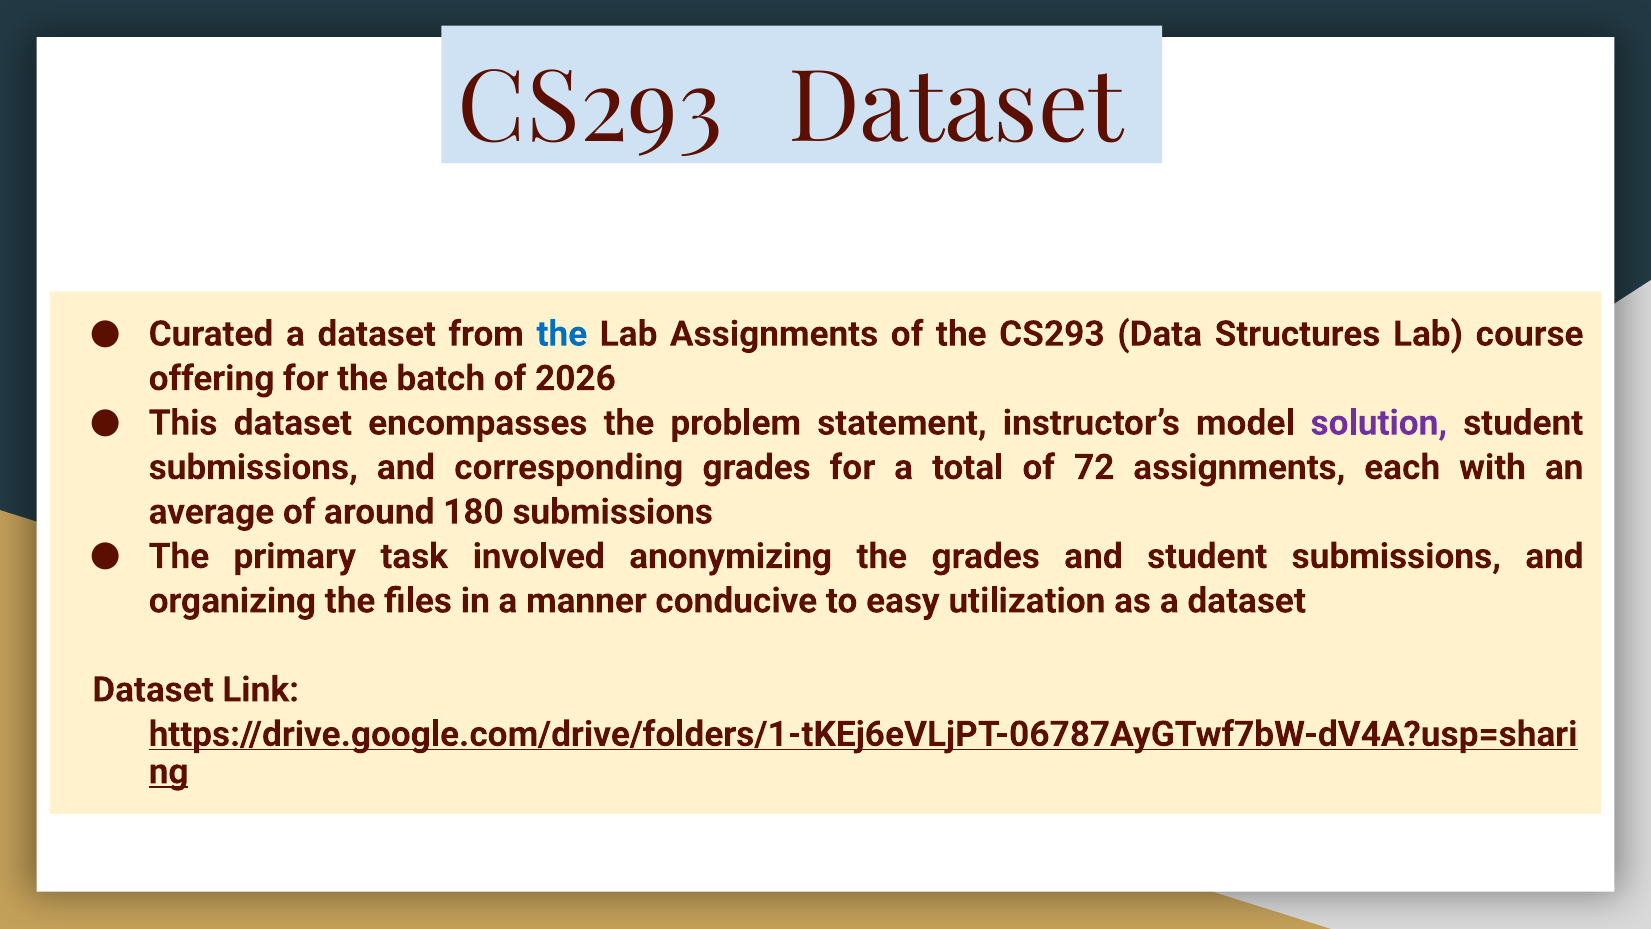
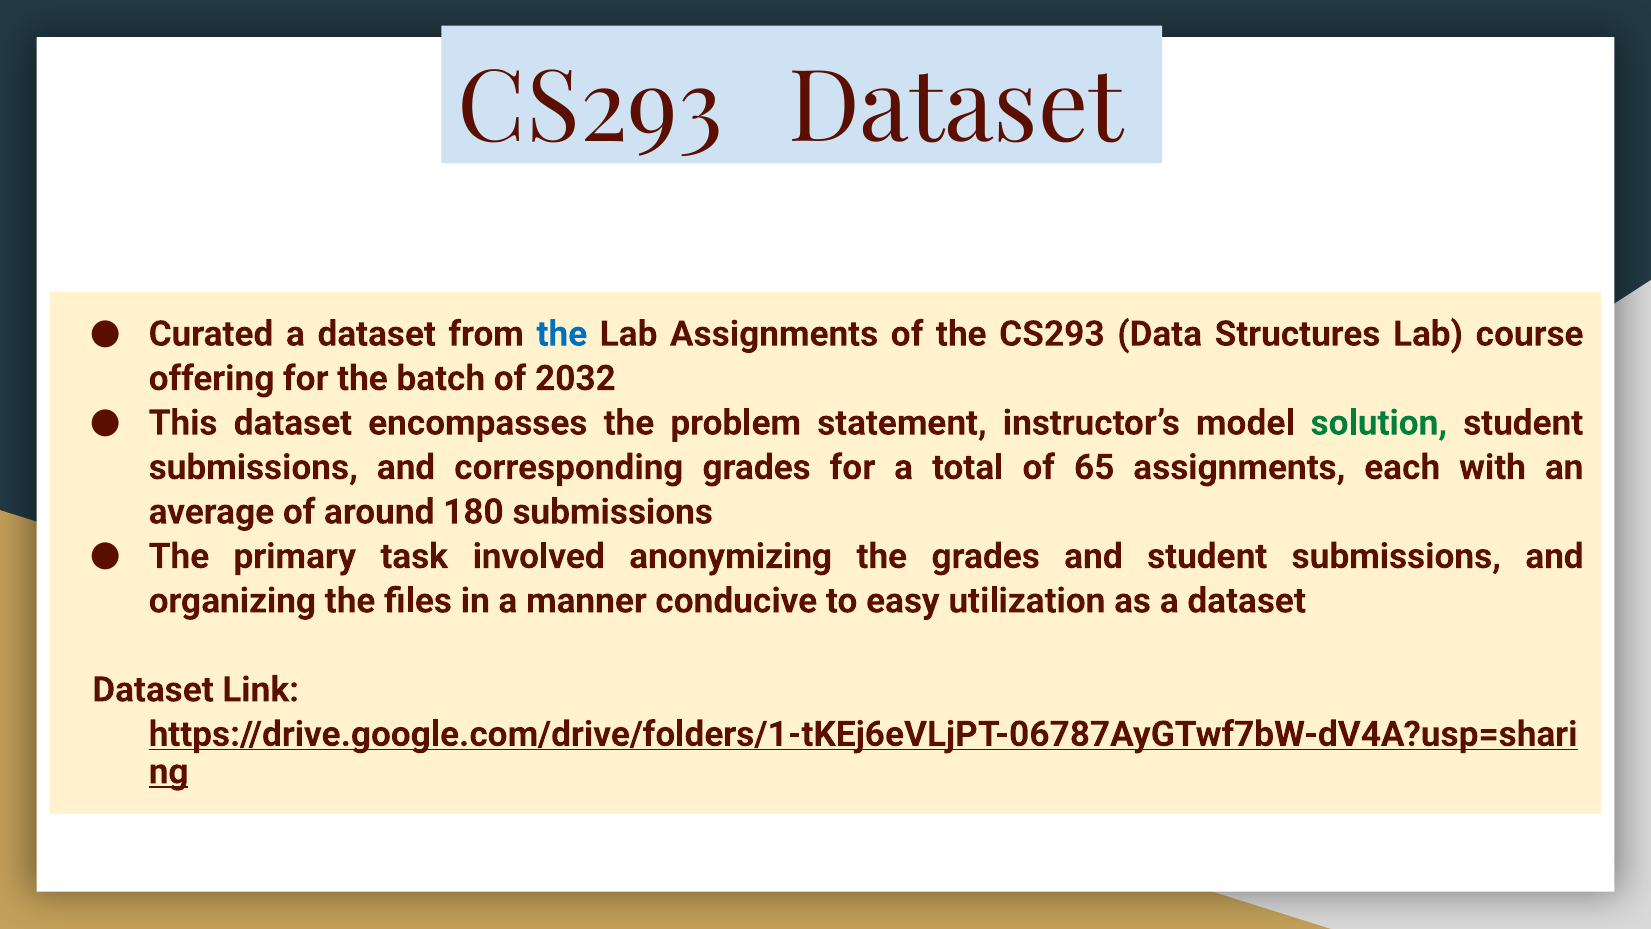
2026: 2026 -> 2032
solution colour: purple -> green
72: 72 -> 65
